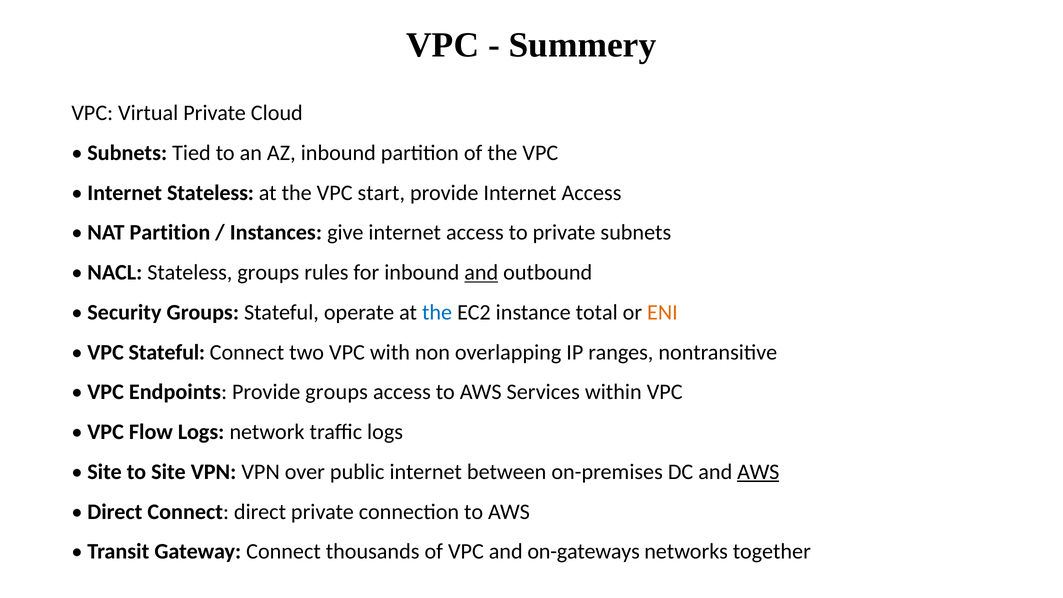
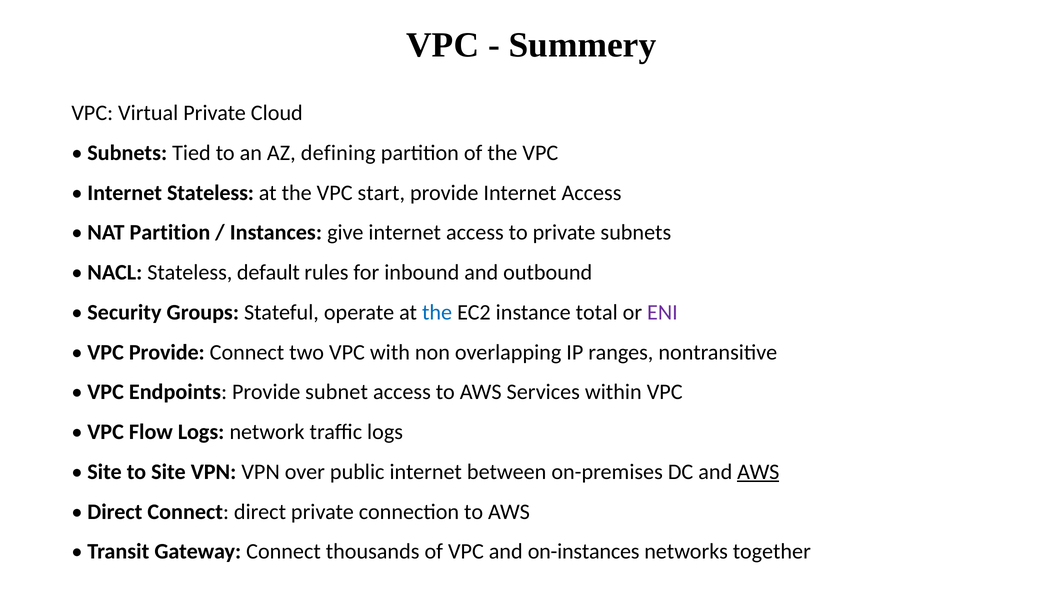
AZ inbound: inbound -> defining
Stateless groups: groups -> default
and at (481, 272) underline: present -> none
ENI colour: orange -> purple
VPC Stateful: Stateful -> Provide
Provide groups: groups -> subnet
on-gateways: on-gateways -> on-instances
